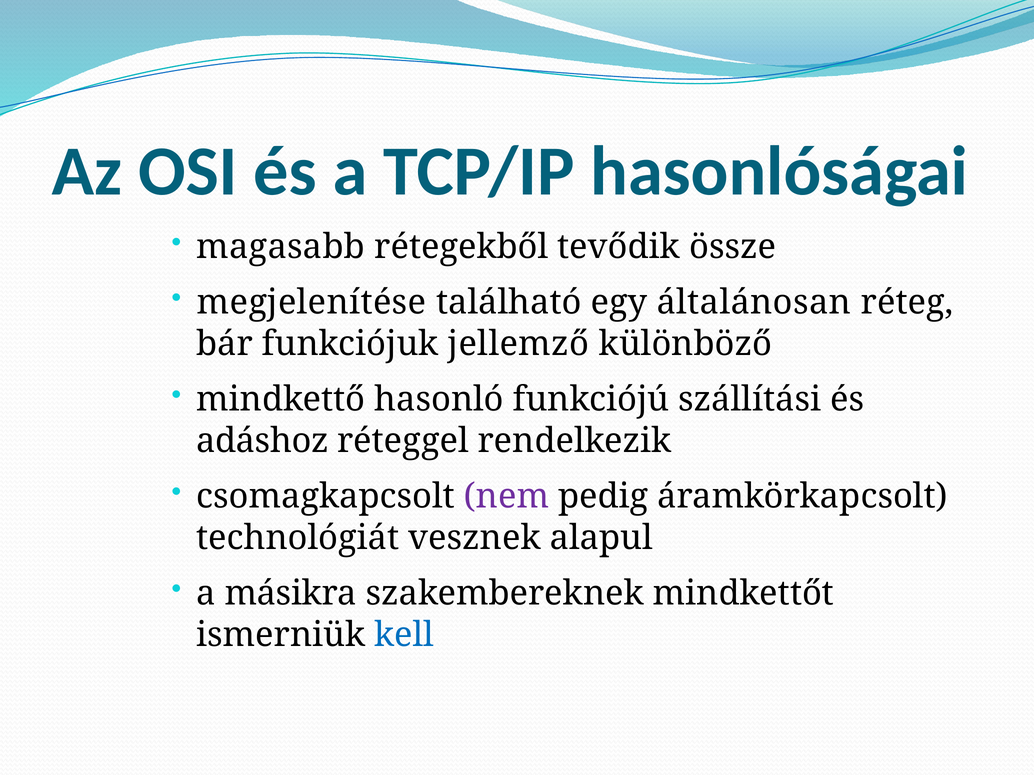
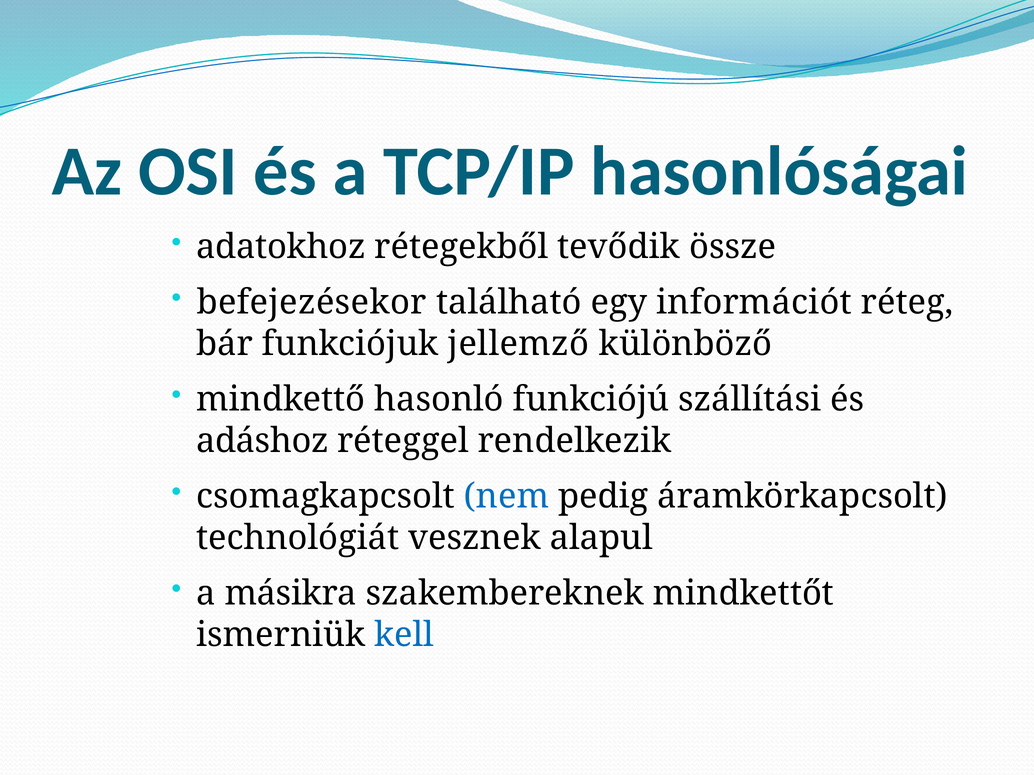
magasabb: magasabb -> adatokhoz
megjelenítése: megjelenítése -> befejezésekor
általánosan: általánosan -> információt
nem colour: purple -> blue
